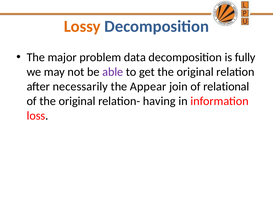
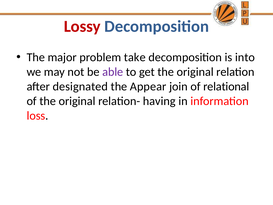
Lossy colour: orange -> red
data: data -> take
fully: fully -> into
necessarily: necessarily -> designated
